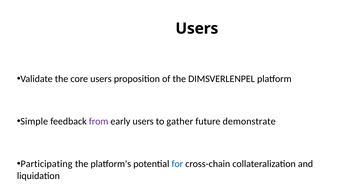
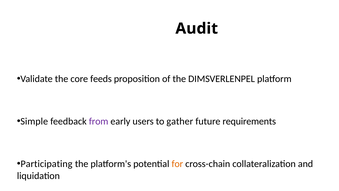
Users at (197, 28): Users -> Audit
core users: users -> feeds
demonstrate: demonstrate -> requirements
for colour: blue -> orange
